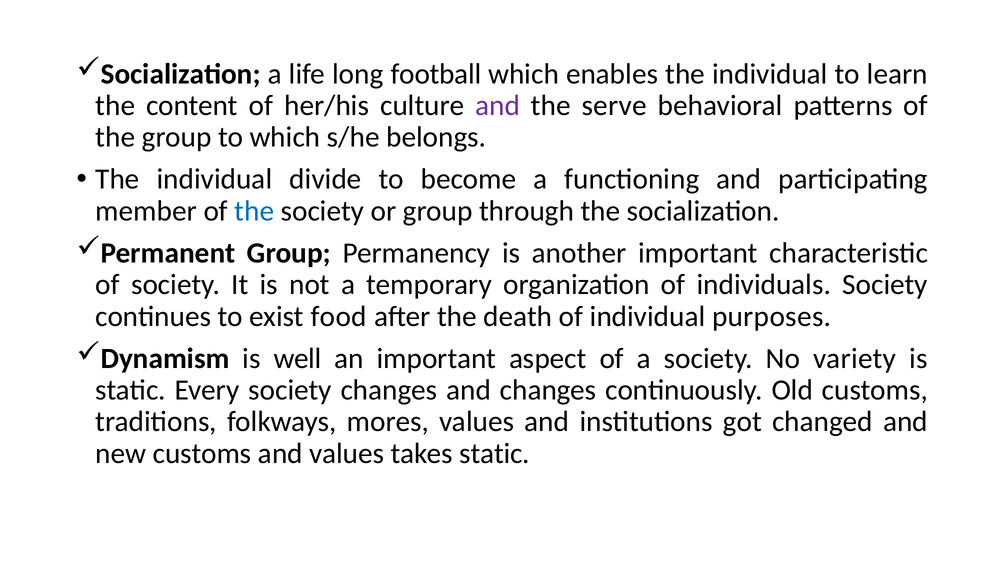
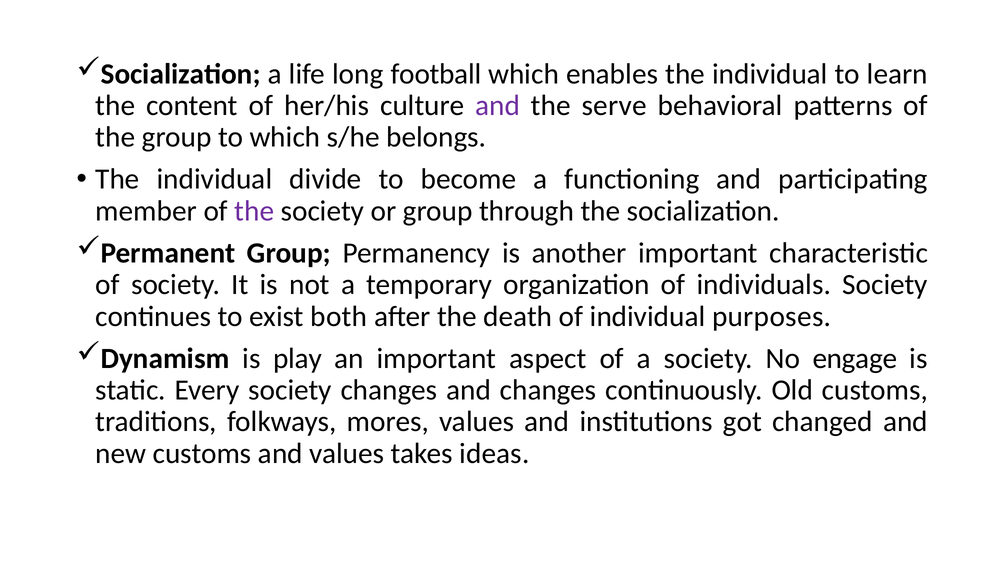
the at (254, 211) colour: blue -> purple
food: food -> both
well: well -> play
variety: variety -> engage
takes static: static -> ideas
